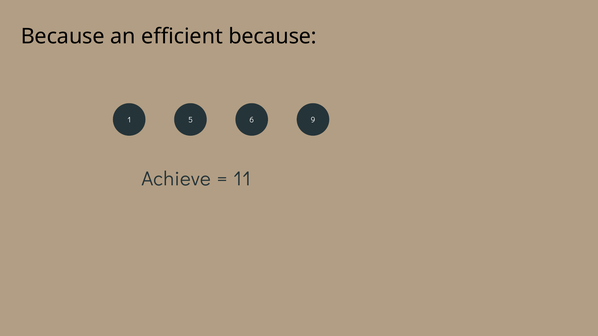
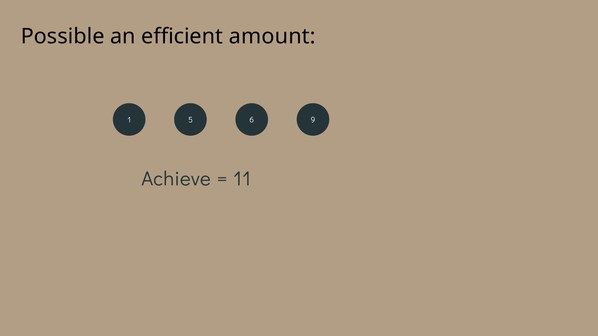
Because at (63, 36): Because -> Possible
efficient because: because -> amount
